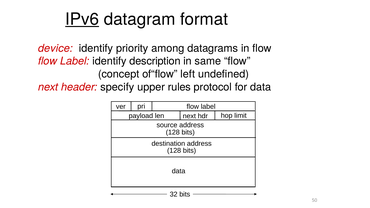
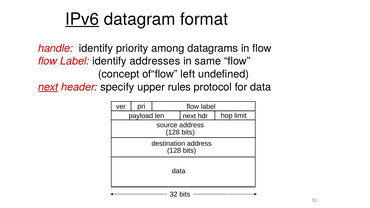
device: device -> handle
description: description -> addresses
next at (48, 87) underline: none -> present
